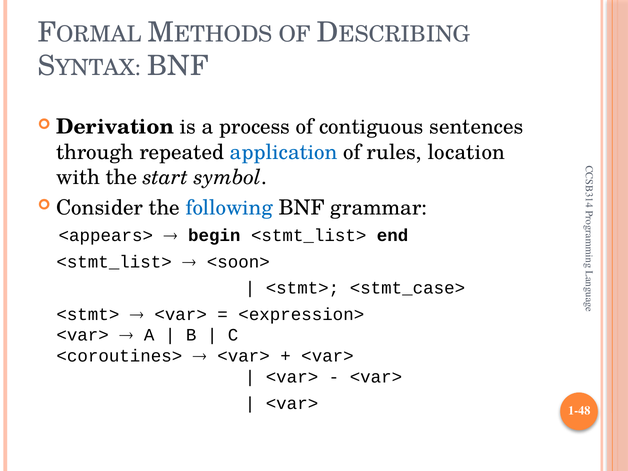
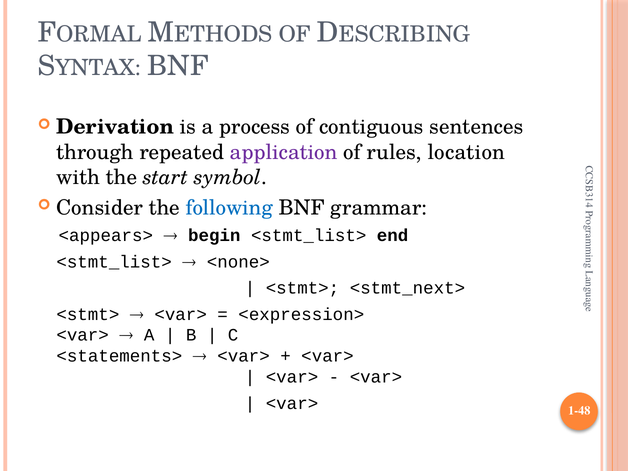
application colour: blue -> purple
<soon>: <soon> -> <none>
<stmt_case>: <stmt_case> -> <stmt_next>
<coroutines>: <coroutines> -> <statements>
